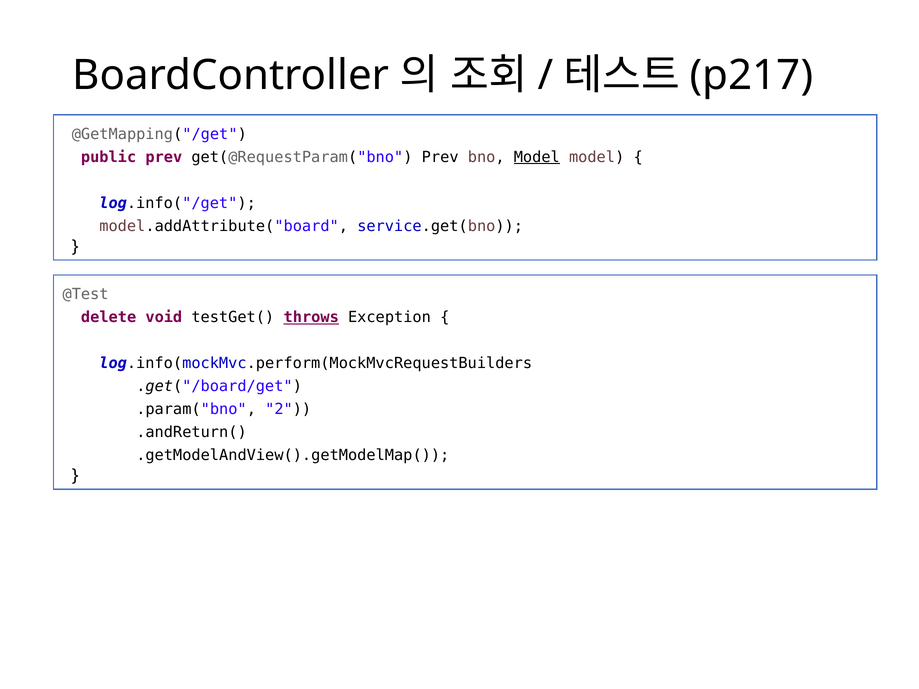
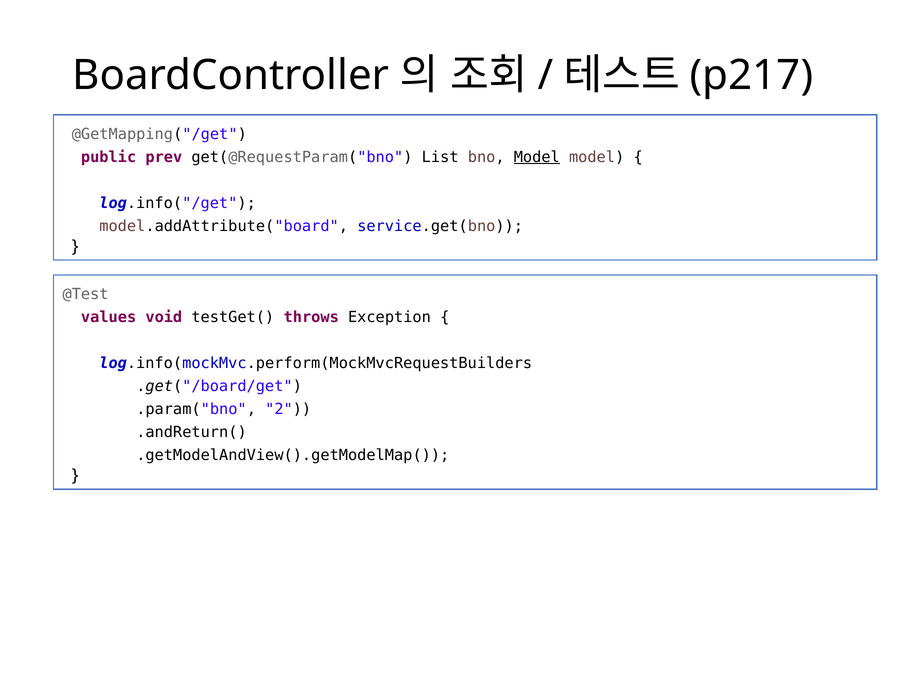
get(@RequestParam("bno Prev: Prev -> List
delete: delete -> values
throws underline: present -> none
